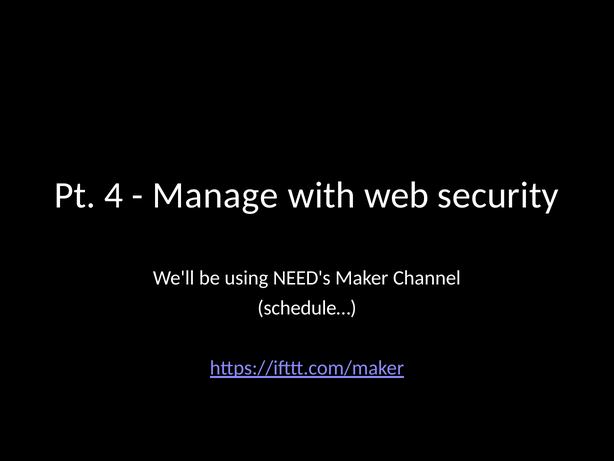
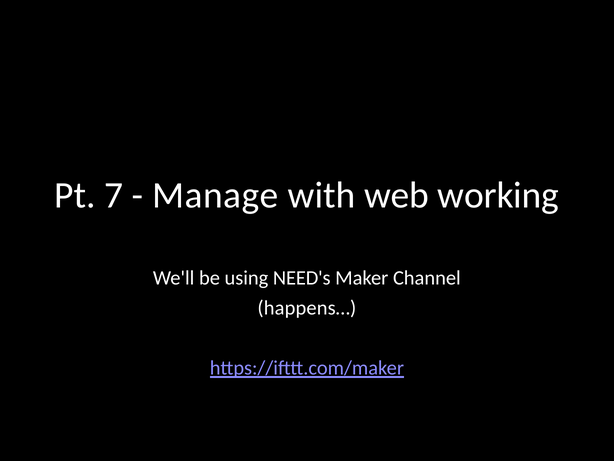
4: 4 -> 7
security: security -> working
schedule…: schedule… -> happens…
